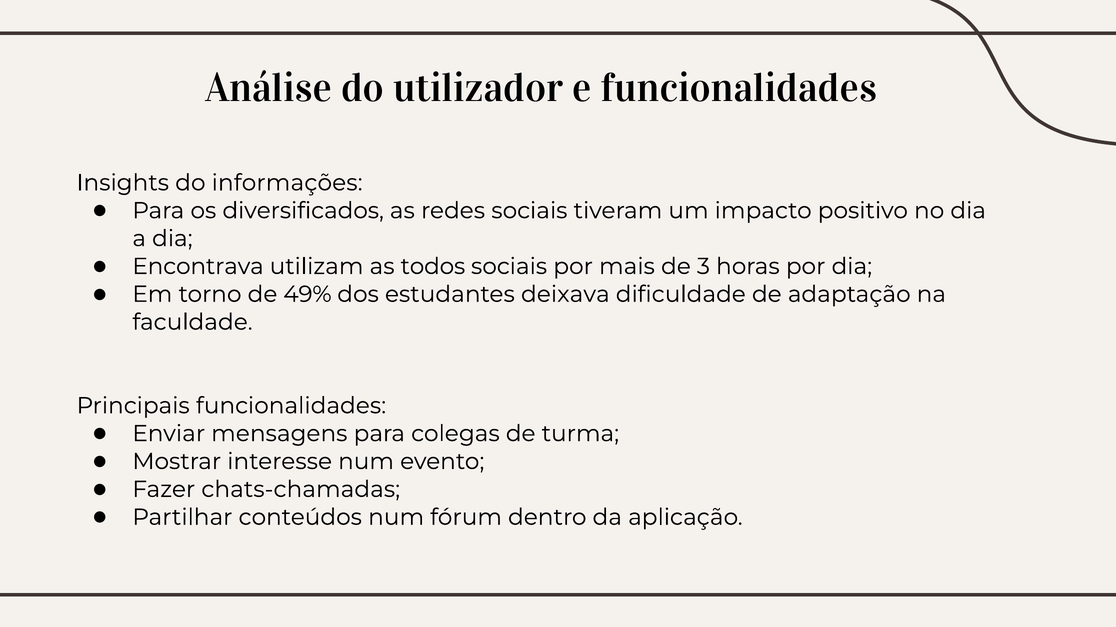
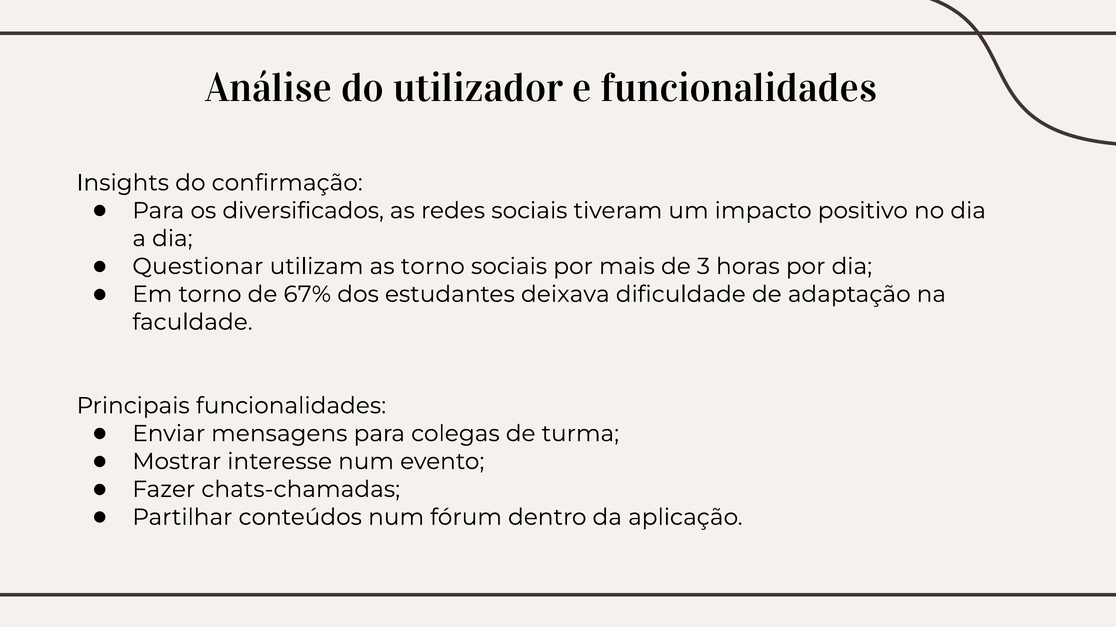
informações: informações -> confirmação
Encontrava: Encontrava -> Questionar
as todos: todos -> torno
49%: 49% -> 67%
